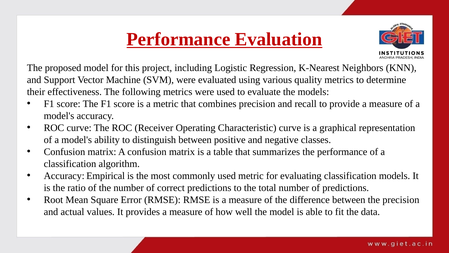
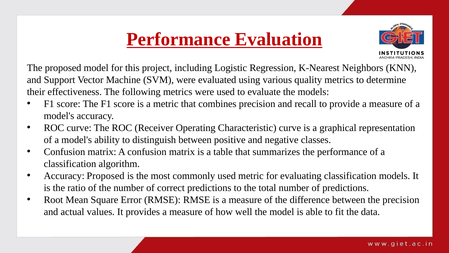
Accuracy Empirical: Empirical -> Proposed
